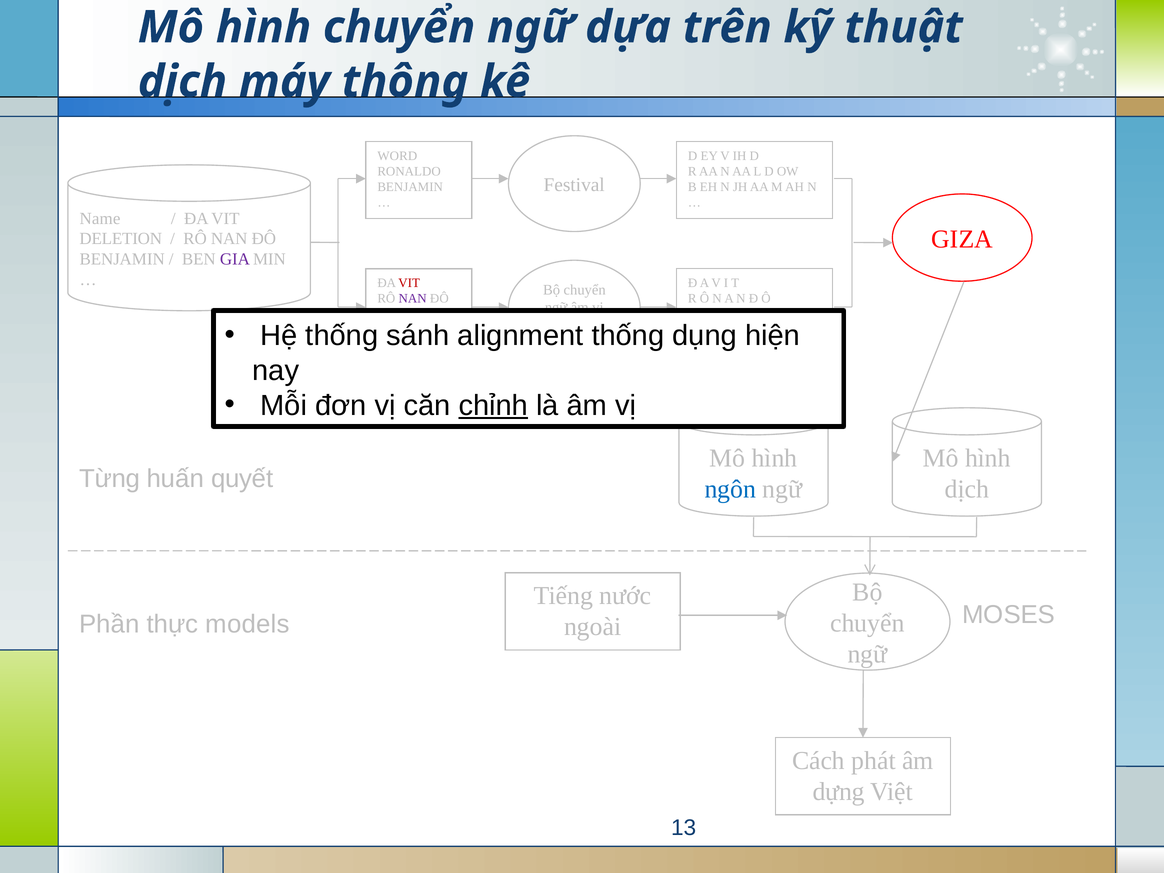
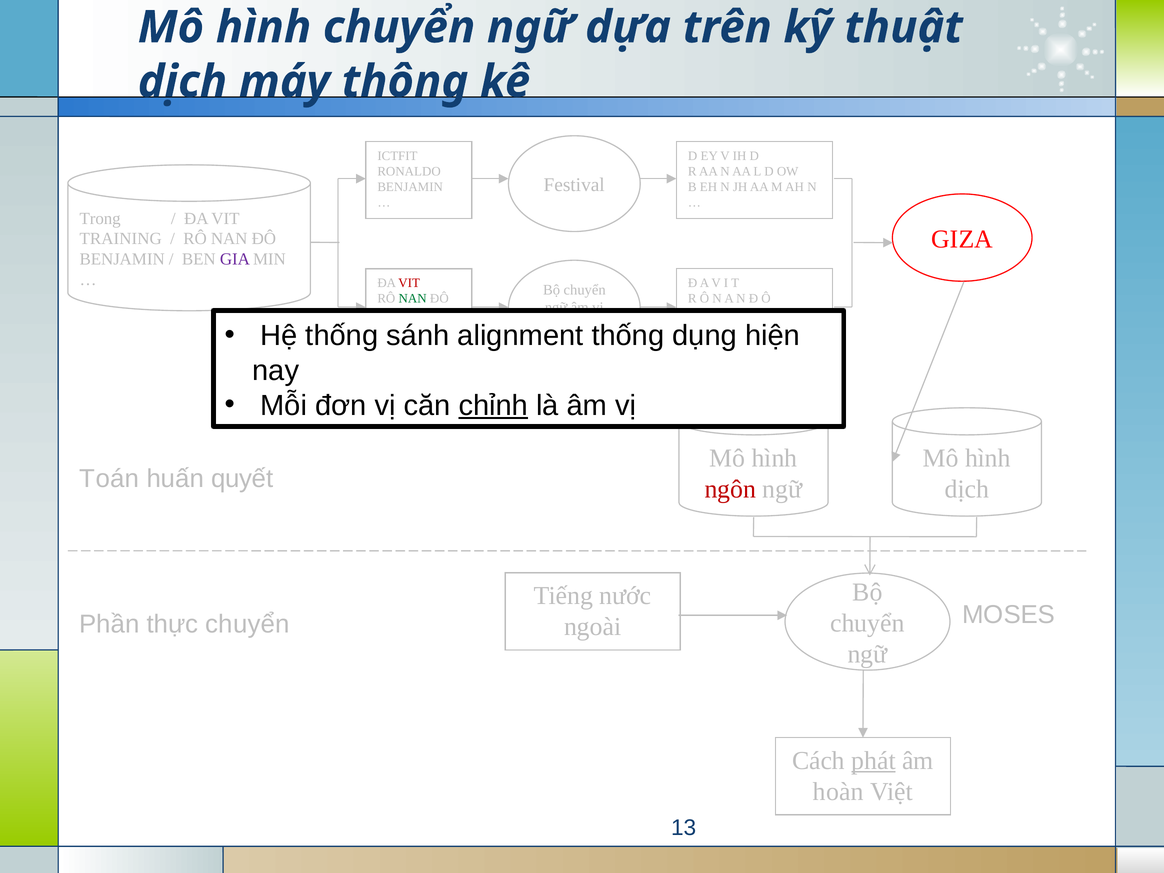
WORD: WORD -> ICTFIT
Name: Name -> Trong
DELETION: DELETION -> TRAINING
NAN at (413, 299) colour: purple -> green
Từng: Từng -> Toán
ngôn colour: blue -> red
thực models: models -> chuyển
phát underline: none -> present
dựng: dựng -> hoàn
